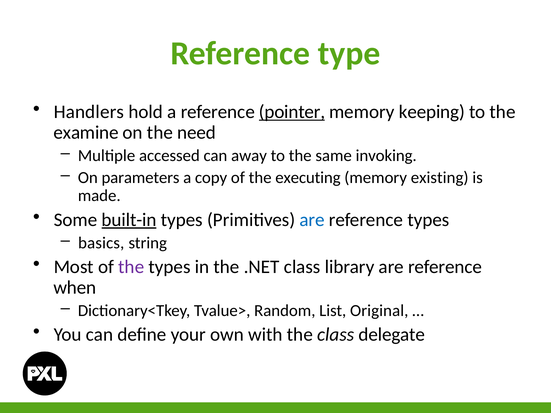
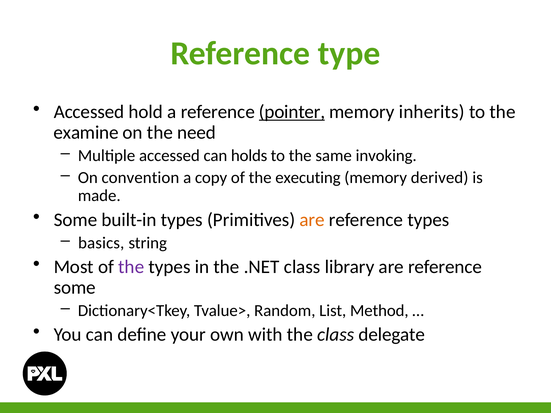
Handlers at (89, 112): Handlers -> Accessed
keeping: keeping -> inherits
away: away -> holds
parameters: parameters -> convention
existing: existing -> derived
built-in underline: present -> none
are at (312, 220) colour: blue -> orange
when at (75, 288): when -> some
Original: Original -> Method
